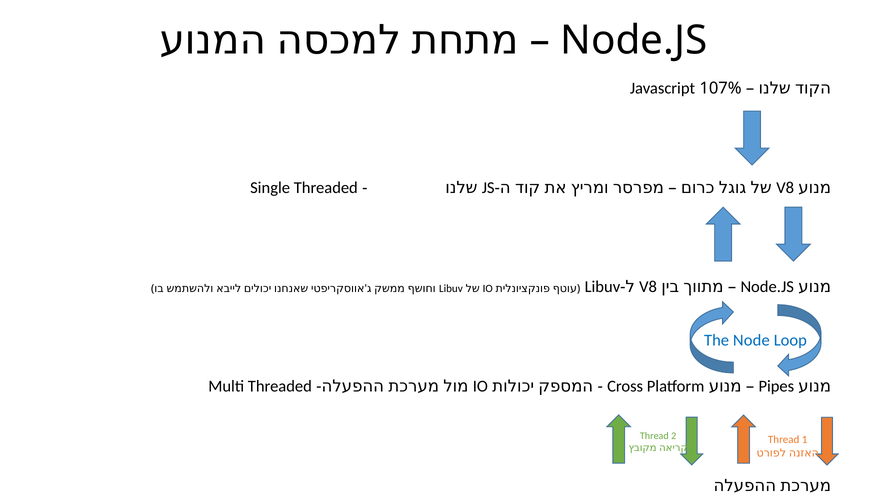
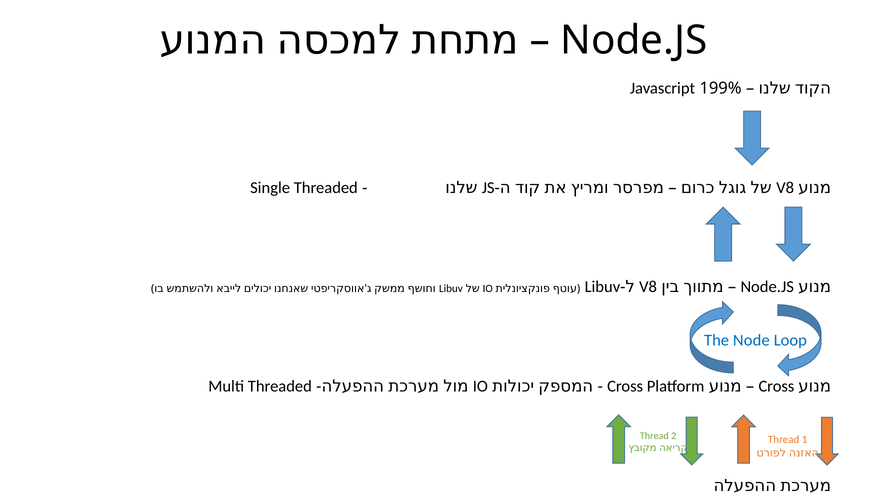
107%: 107% -> 199%
Pipes at (776, 386): Pipes -> Cross
